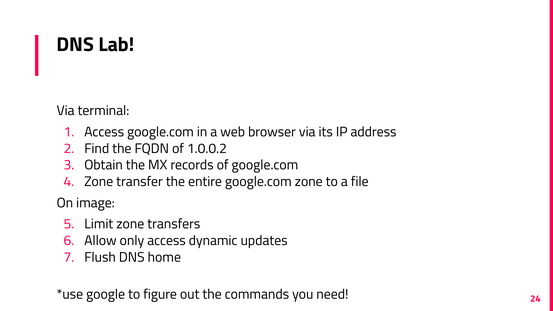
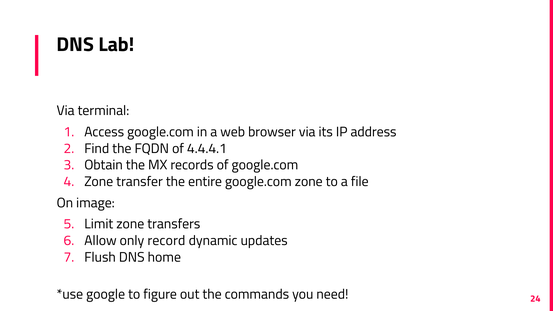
1.0.0.2: 1.0.0.2 -> 4.4.4.1
only access: access -> record
